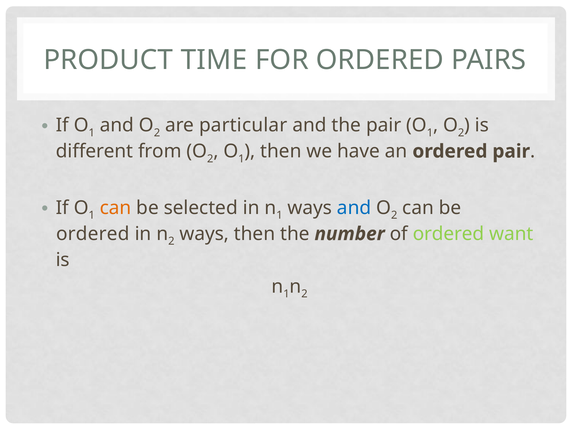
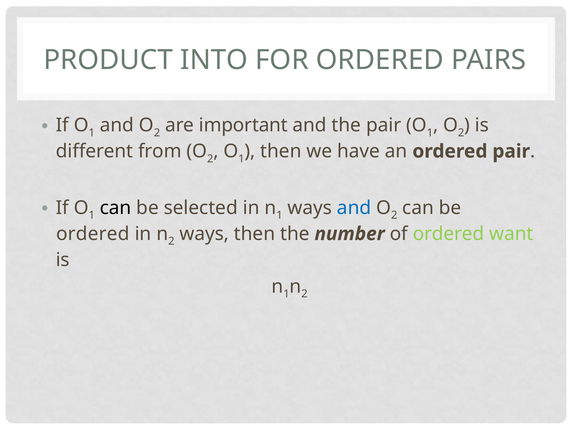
TIME: TIME -> INTO
particular: particular -> important
can at (116, 208) colour: orange -> black
